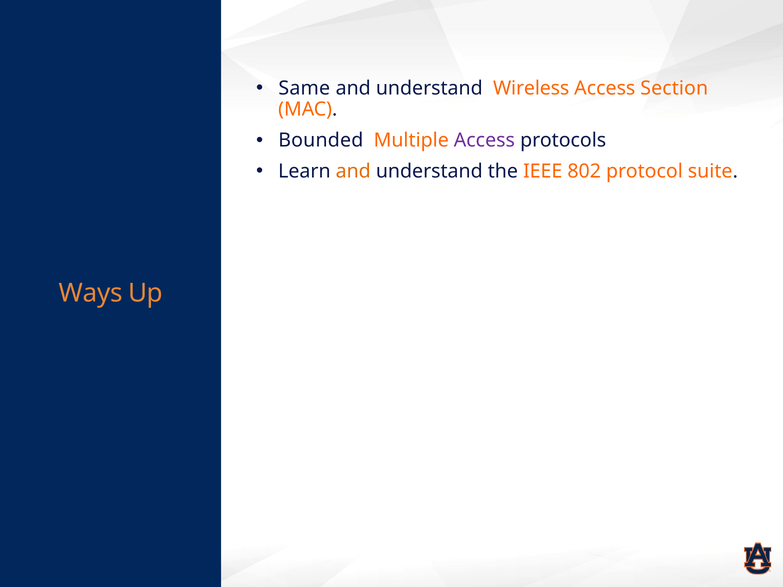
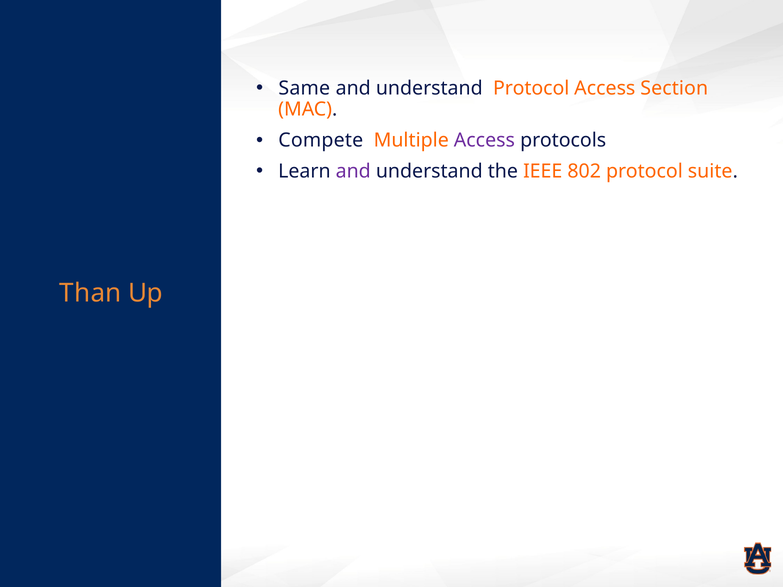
understand Wireless: Wireless -> Protocol
Bounded: Bounded -> Compete
and at (353, 171) colour: orange -> purple
Ways: Ways -> Than
